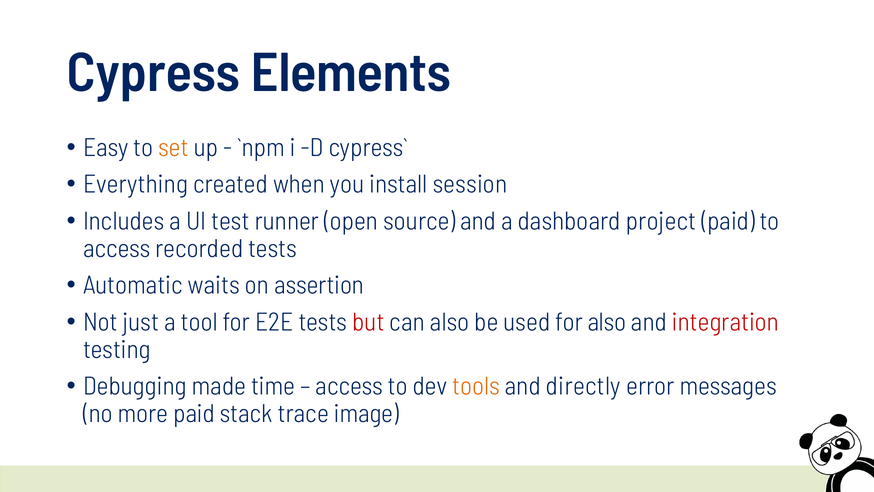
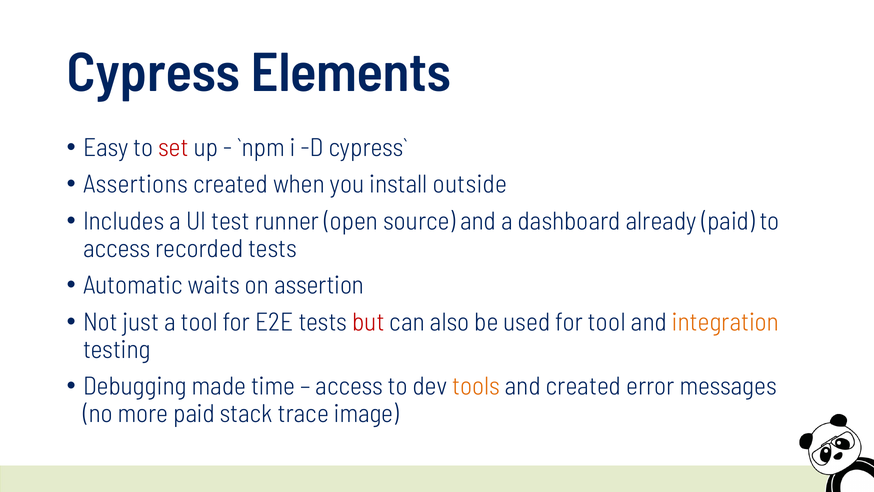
set colour: orange -> red
Everything: Everything -> Assertions
session: session -> outside
project: project -> already
for also: also -> tool
integration colour: red -> orange
and directly: directly -> created
